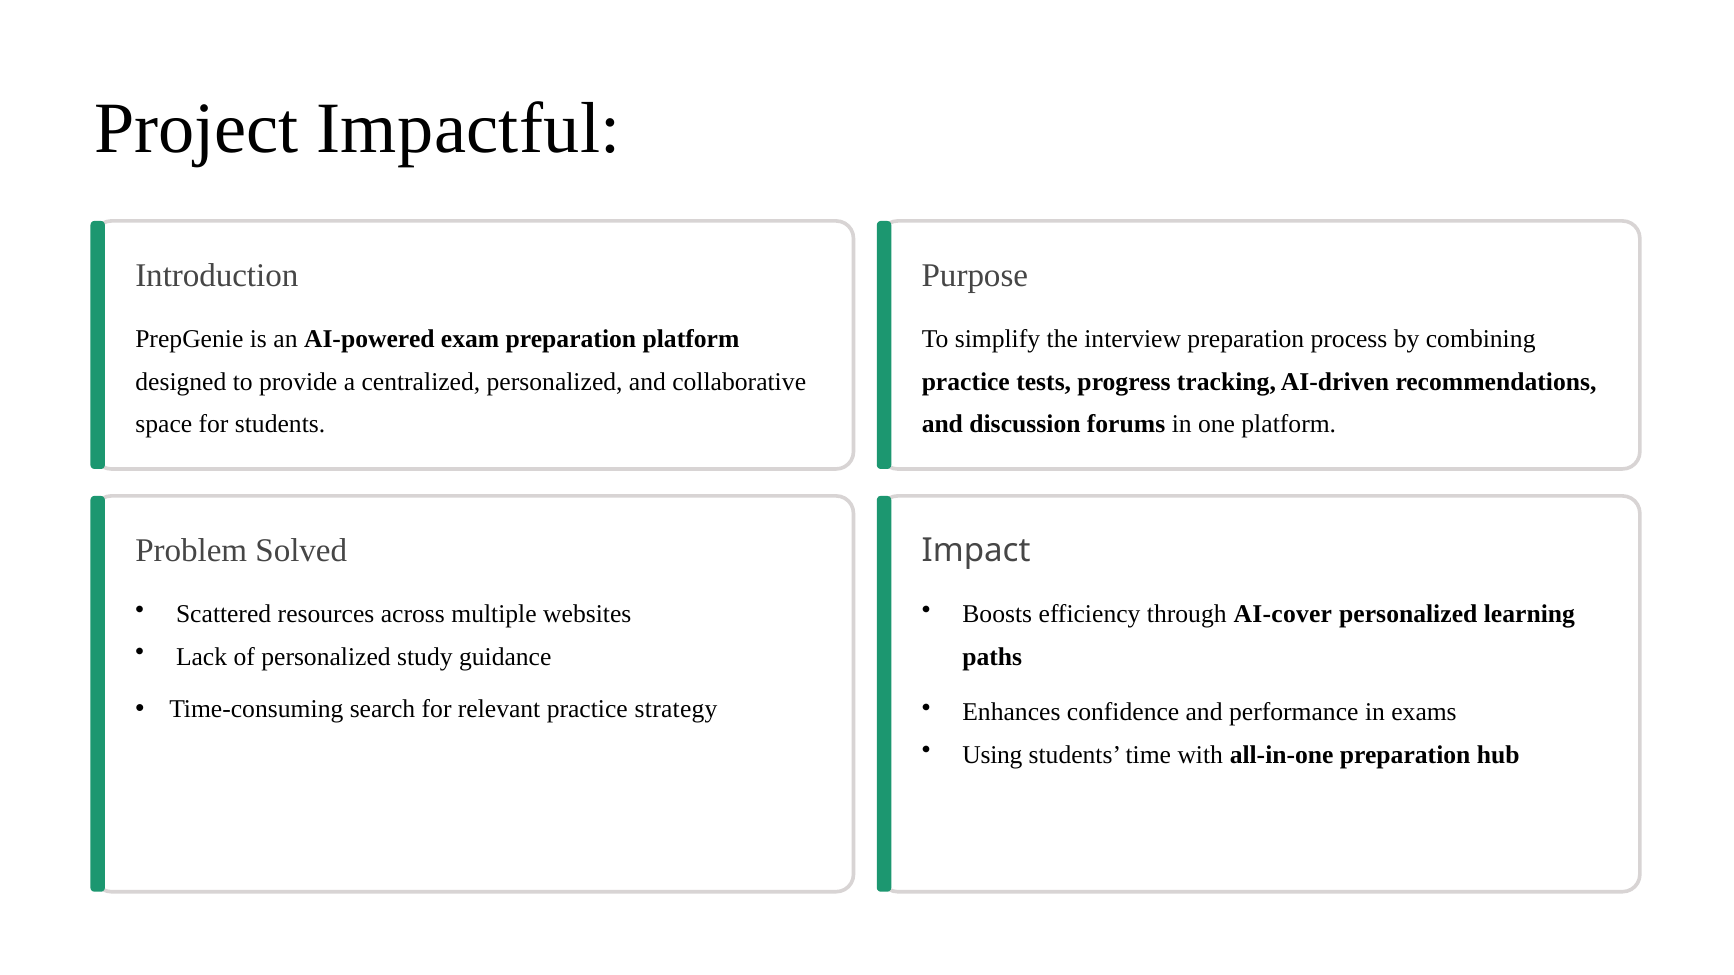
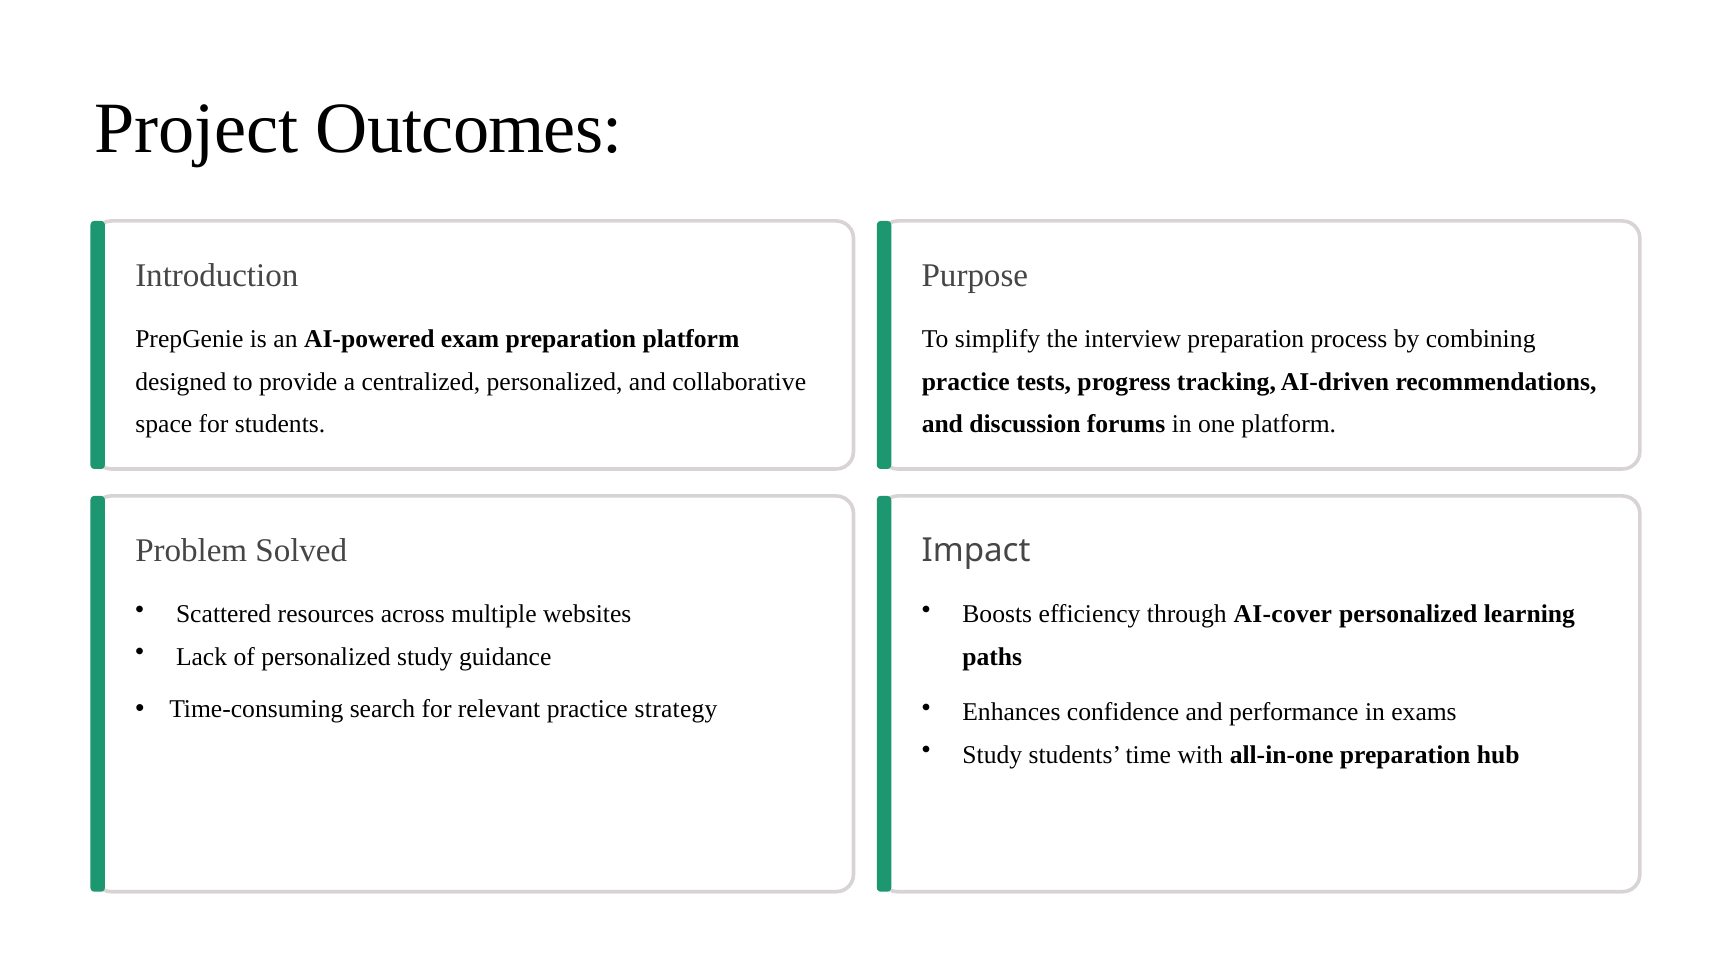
Impactful: Impactful -> Outcomes
Using at (992, 755): Using -> Study
